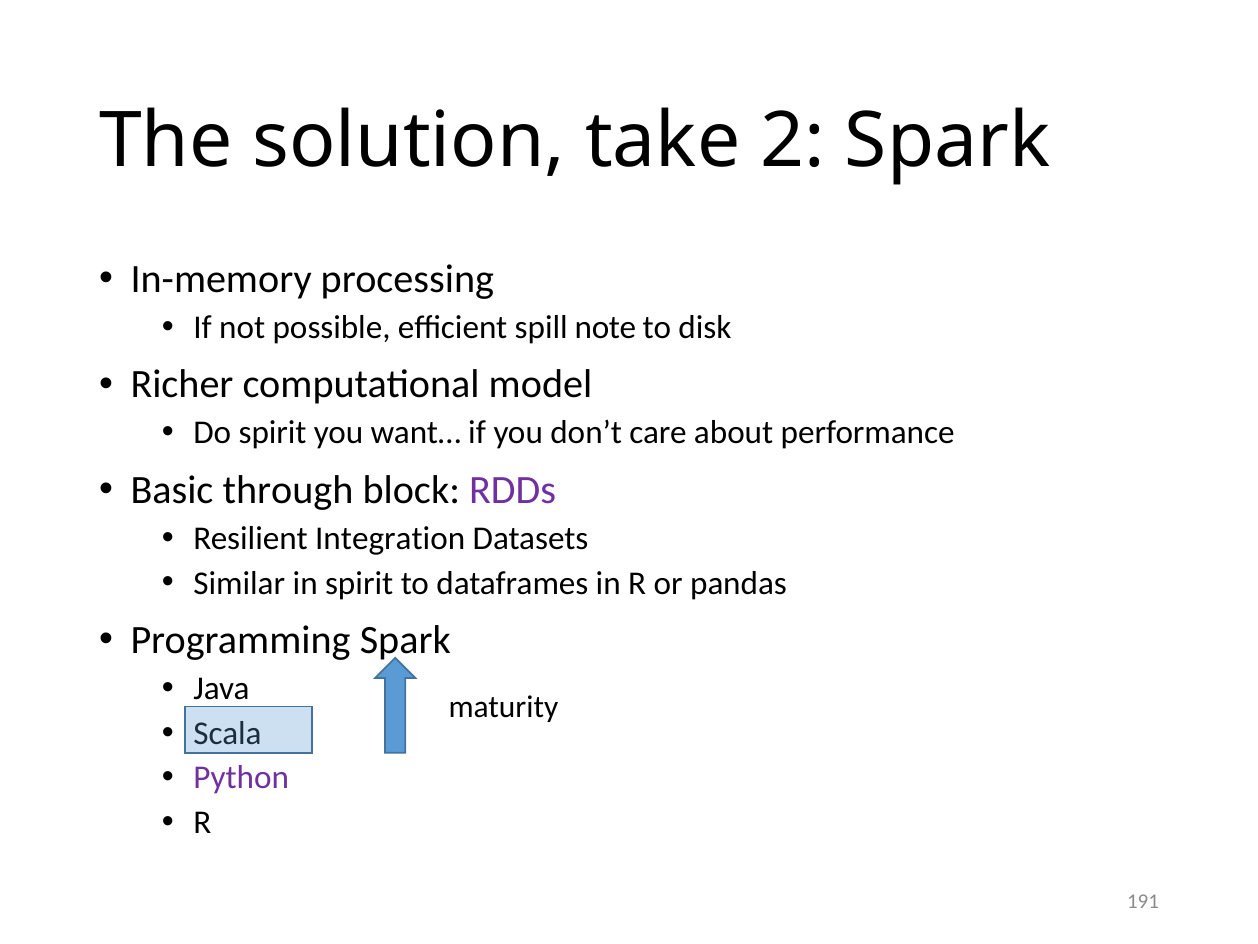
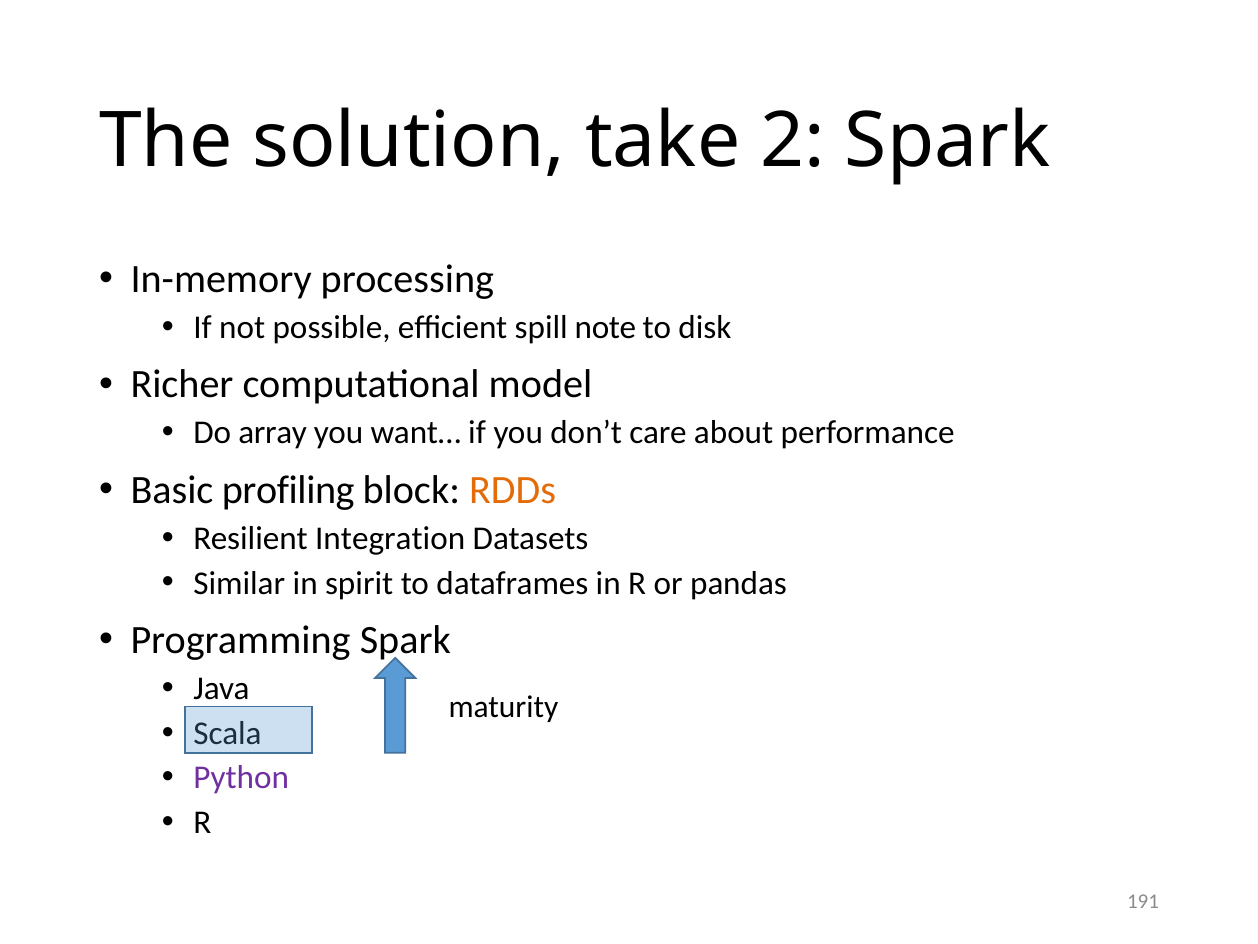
Do spirit: spirit -> array
through: through -> profiling
RDDs colour: purple -> orange
